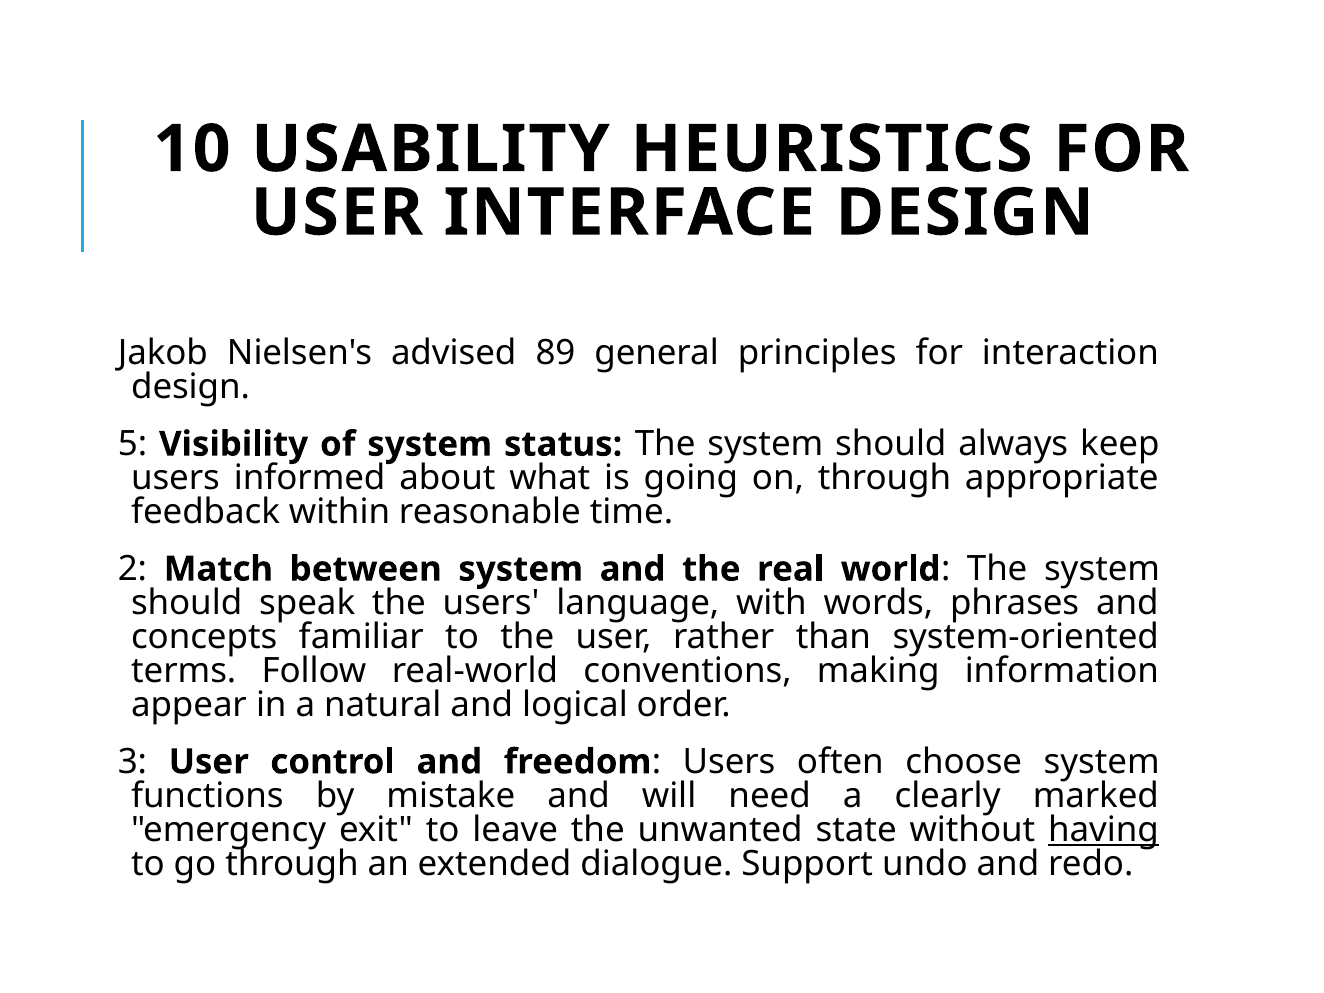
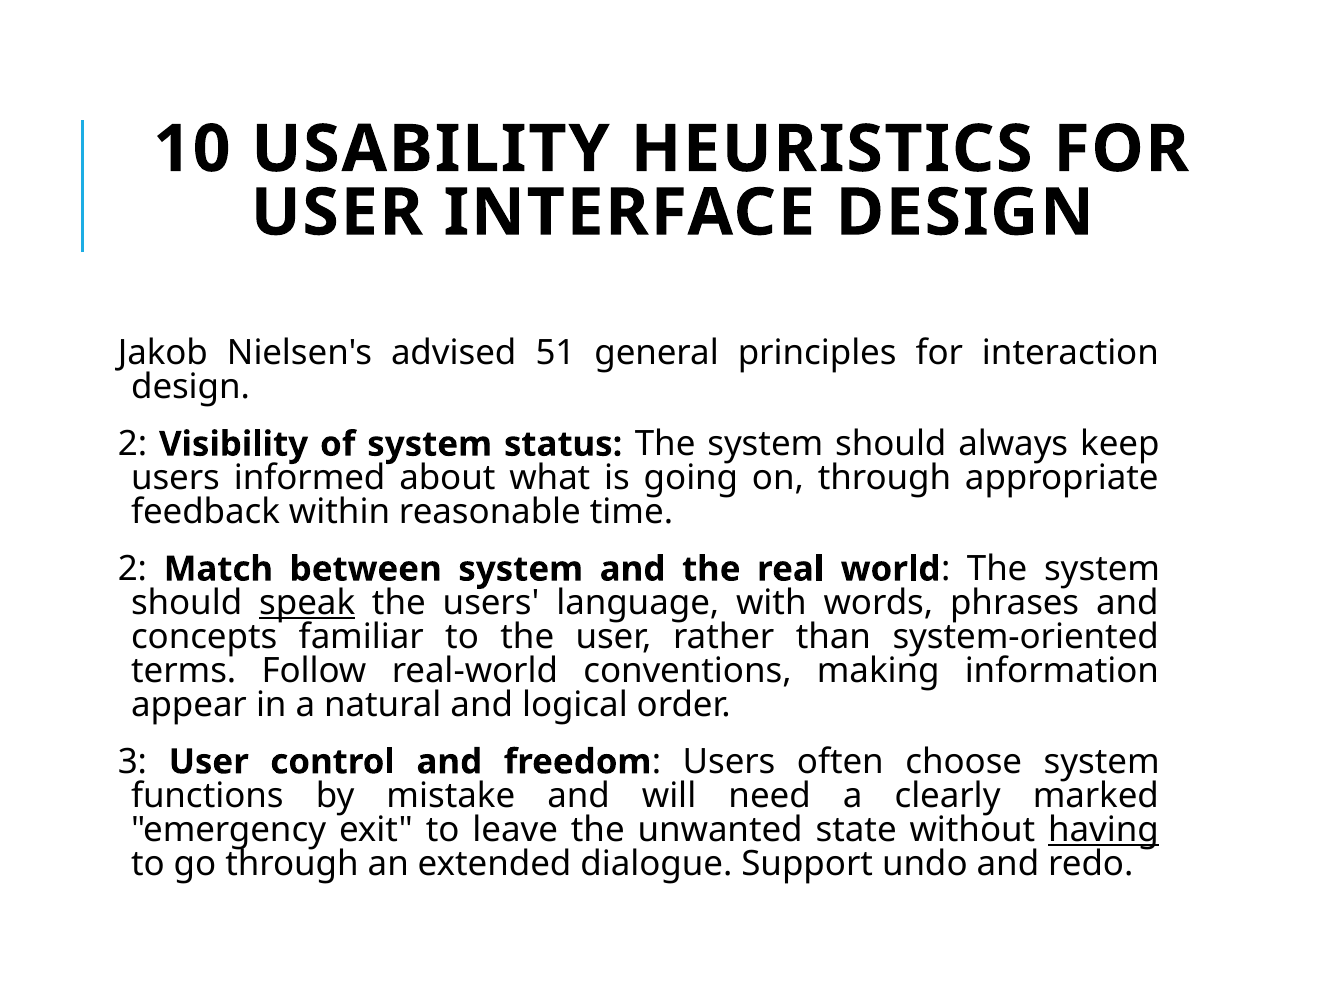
89: 89 -> 51
5 at (132, 444): 5 -> 2
speak underline: none -> present
